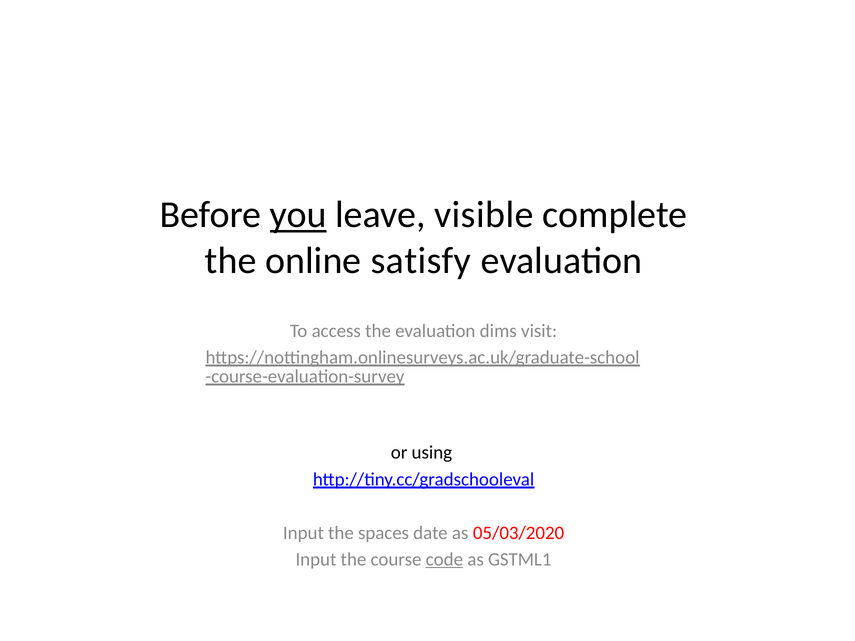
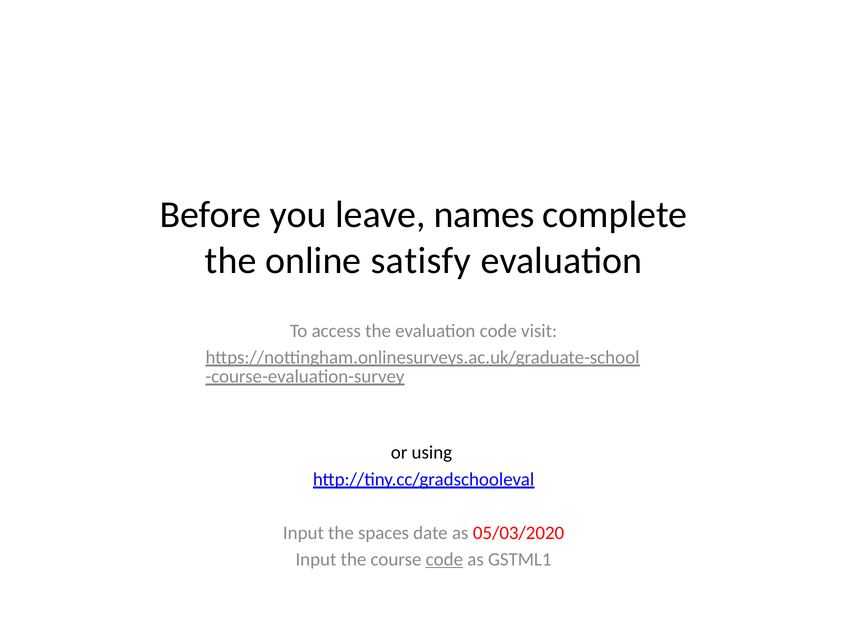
you underline: present -> none
visible: visible -> names
evaluation dims: dims -> code
